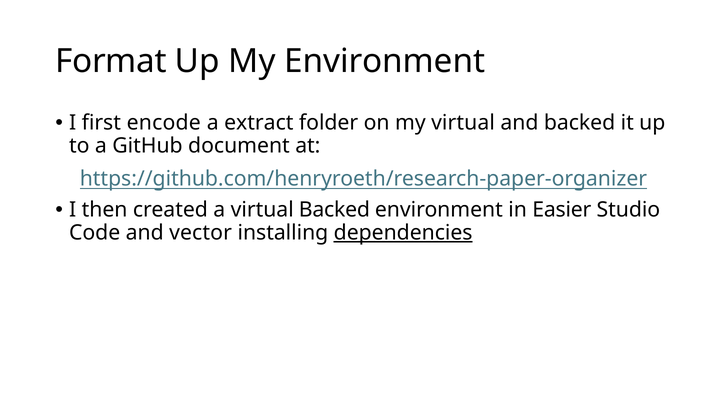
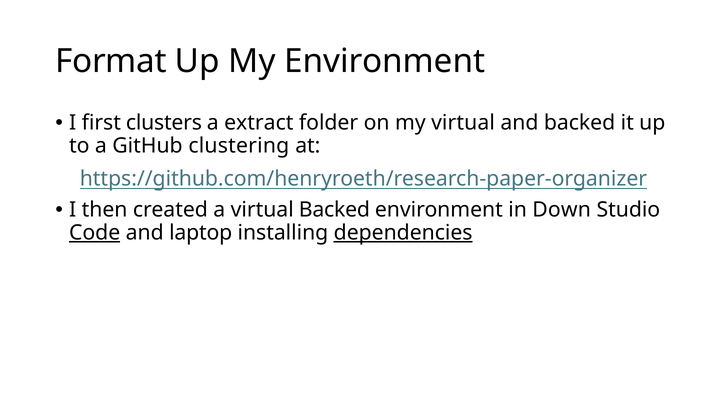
encode: encode -> clusters
document: document -> clustering
Easier: Easier -> Down
Code underline: none -> present
vector: vector -> laptop
